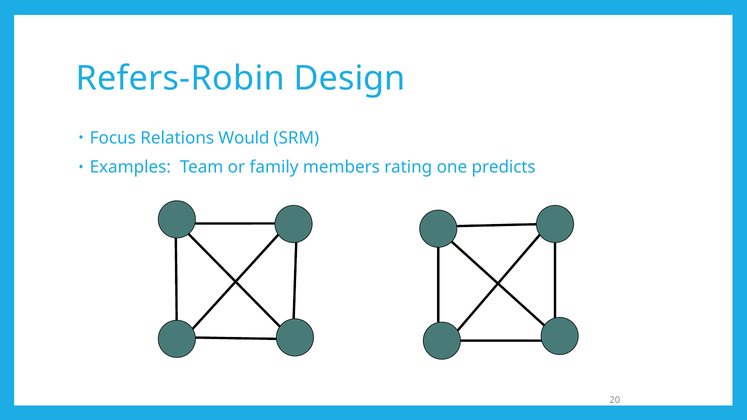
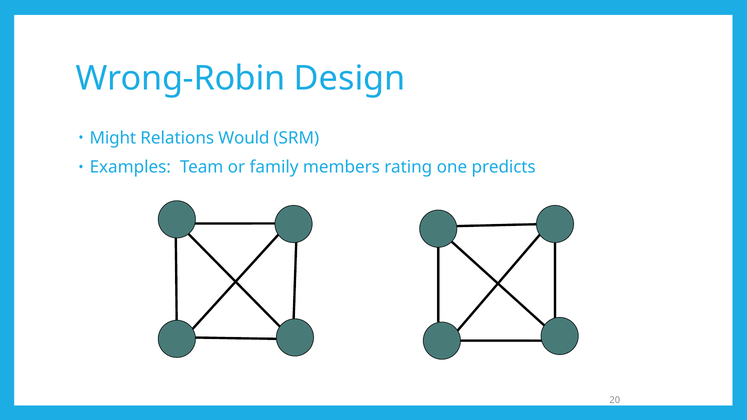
Refers-Robin: Refers-Robin -> Wrong-Robin
Focus: Focus -> Might
